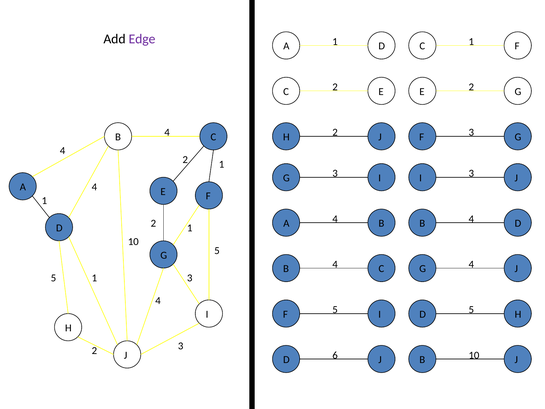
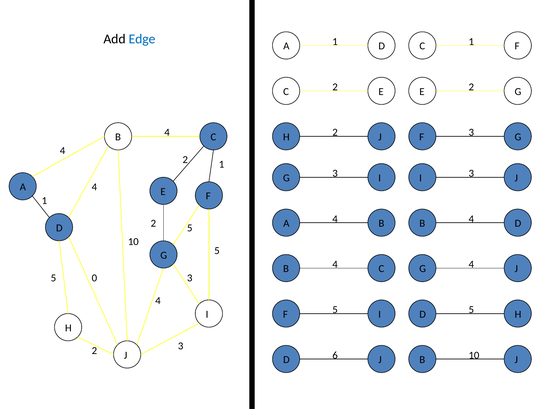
Edge colour: purple -> blue
1 at (190, 228): 1 -> 5
5 1: 1 -> 0
